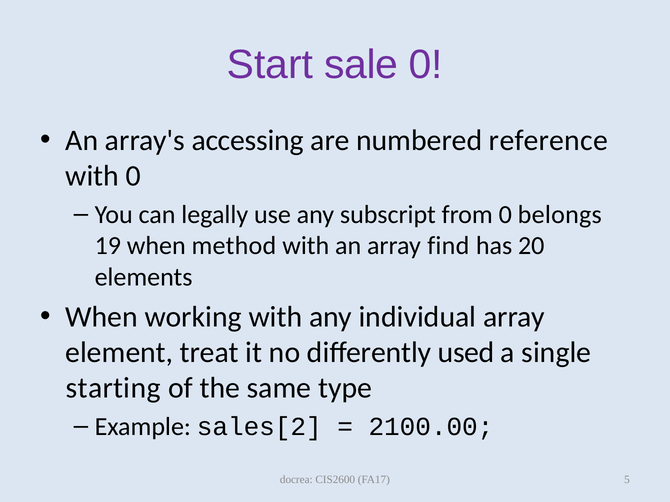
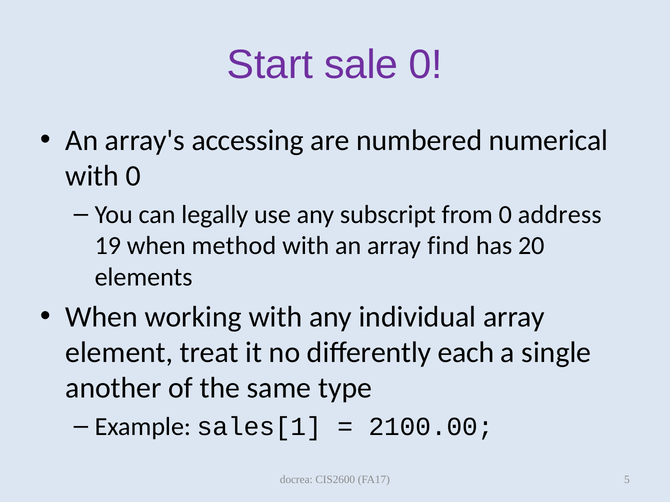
reference: reference -> numerical
belongs: belongs -> address
used: used -> each
starting: starting -> another
sales[2: sales[2 -> sales[1
